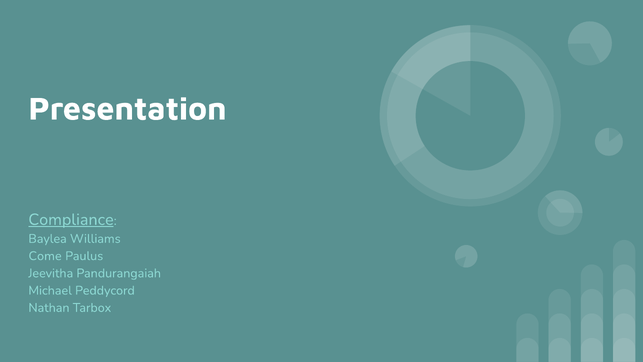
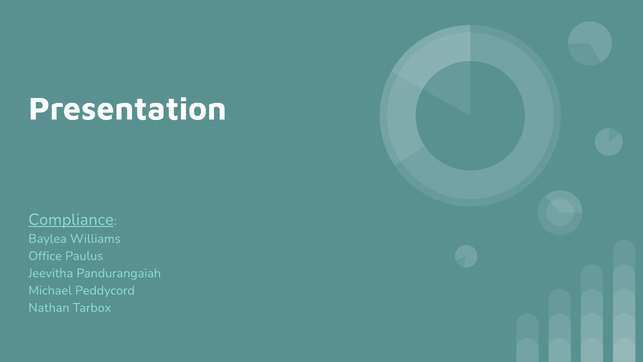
Come: Come -> Office
